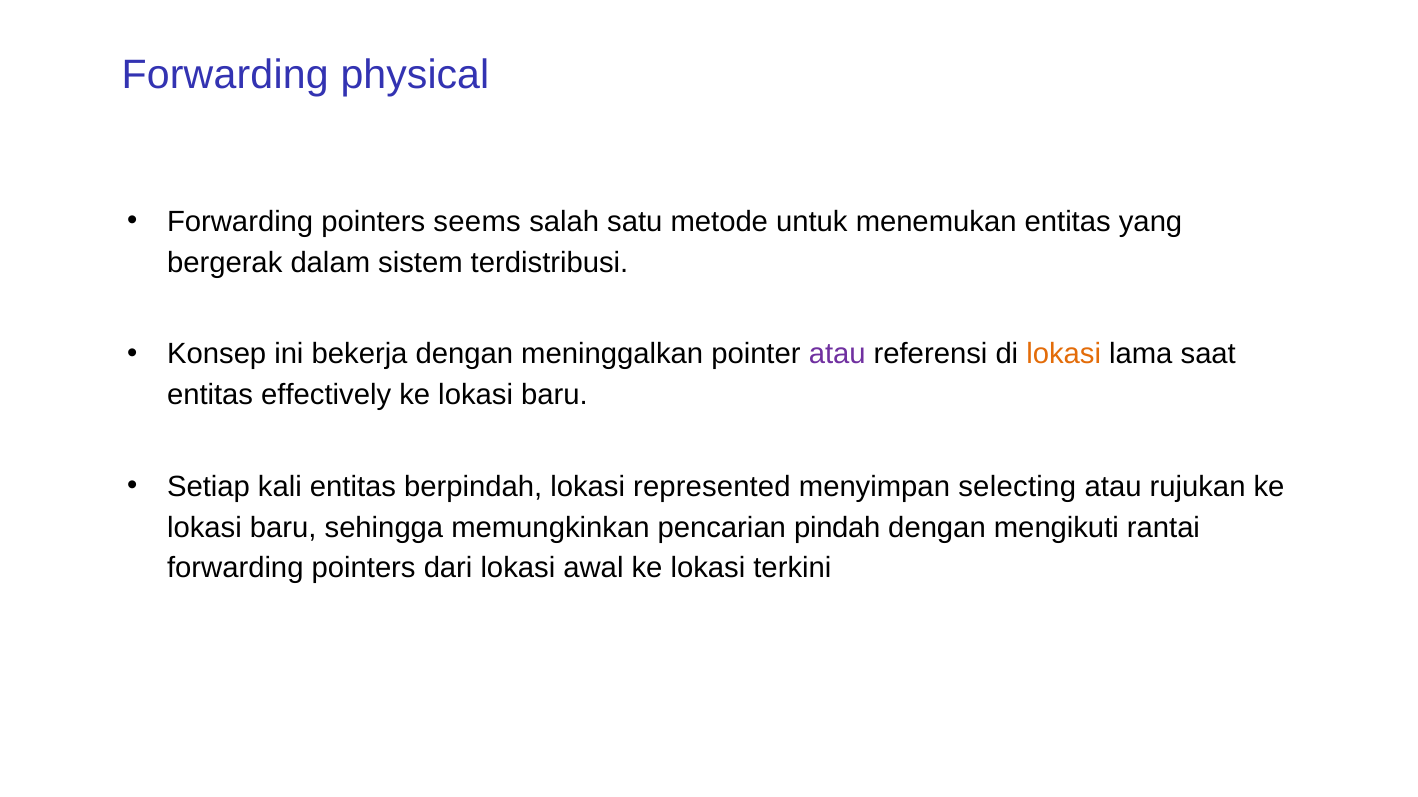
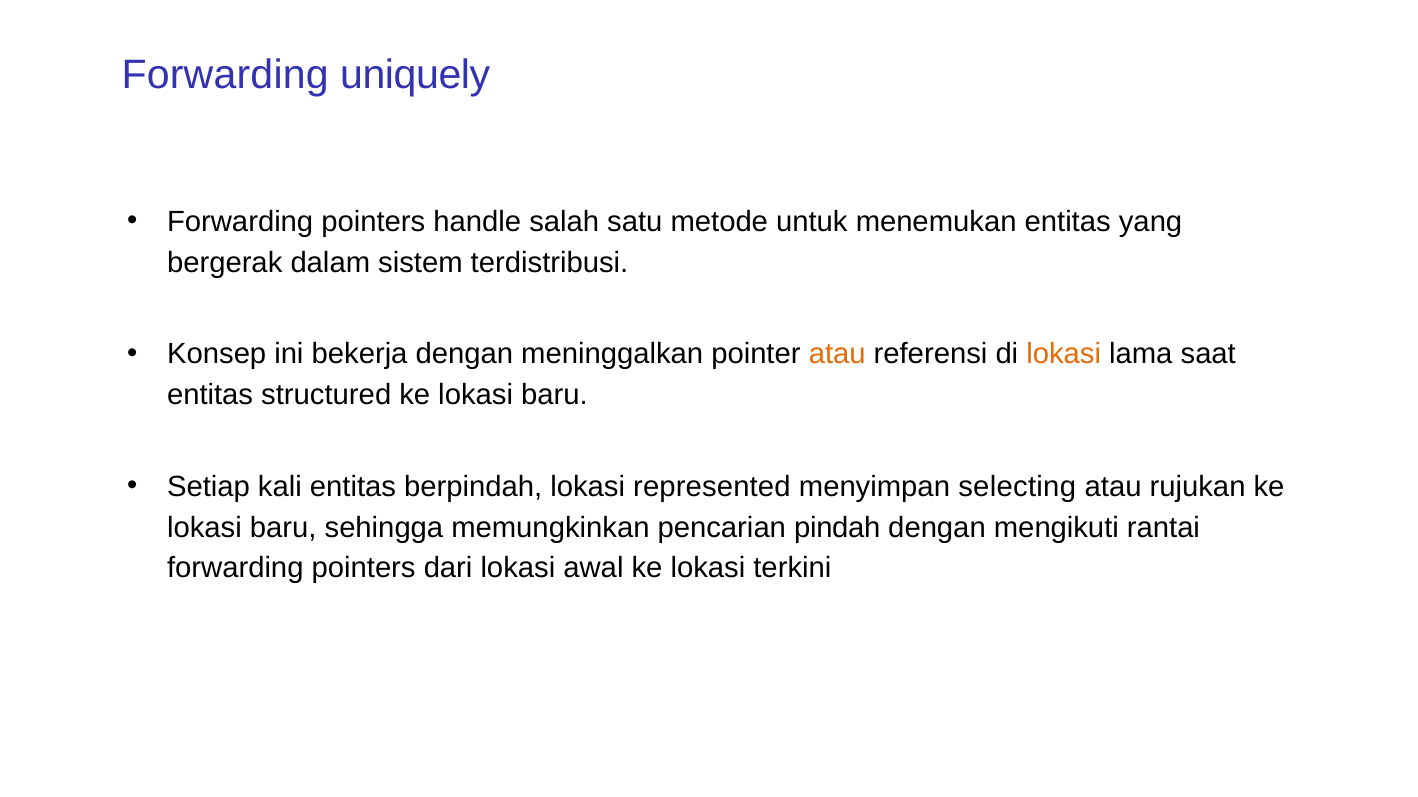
physical: physical -> uniquely
seems: seems -> handle
atau at (837, 355) colour: purple -> orange
effectively: effectively -> structured
